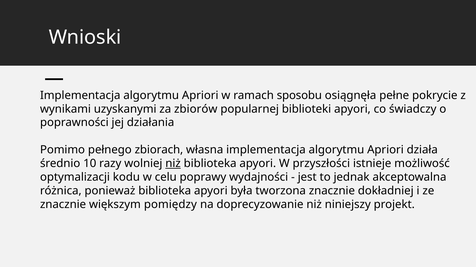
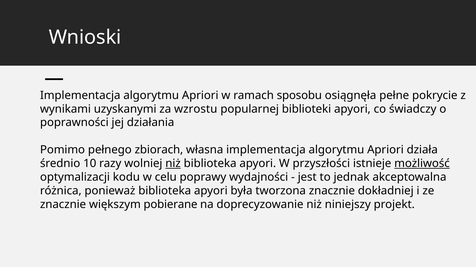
zbiorów: zbiorów -> wzrostu
możliwość underline: none -> present
pomiędzy: pomiędzy -> pobierane
